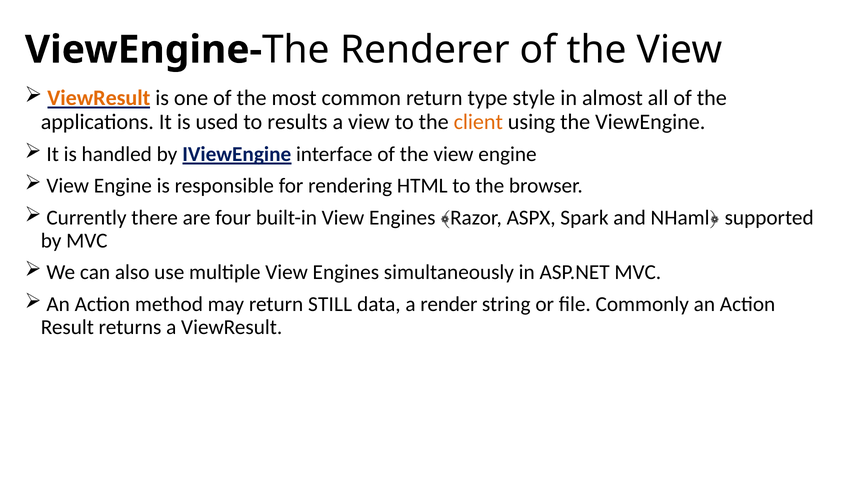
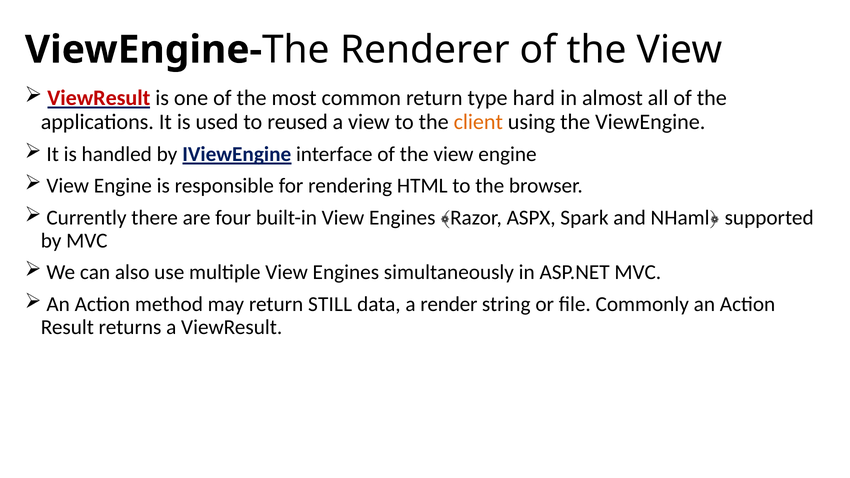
ViewResult at (99, 98) colour: orange -> red
style: style -> hard
results: results -> reused
